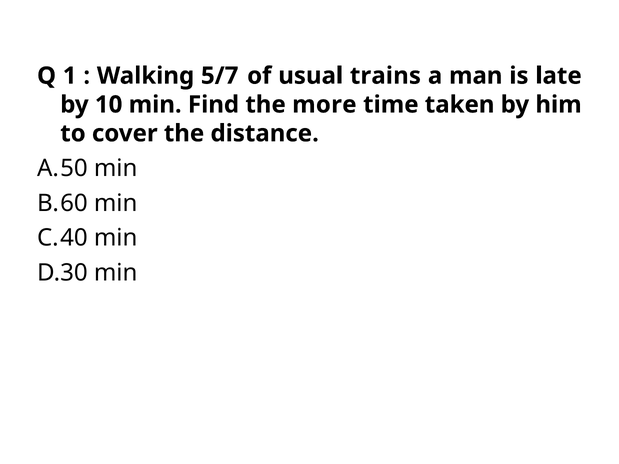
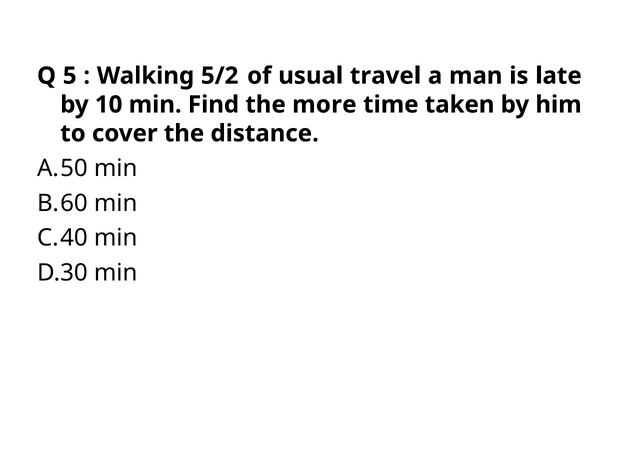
1: 1 -> 5
5/7: 5/7 -> 5/2
trains: trains -> travel
